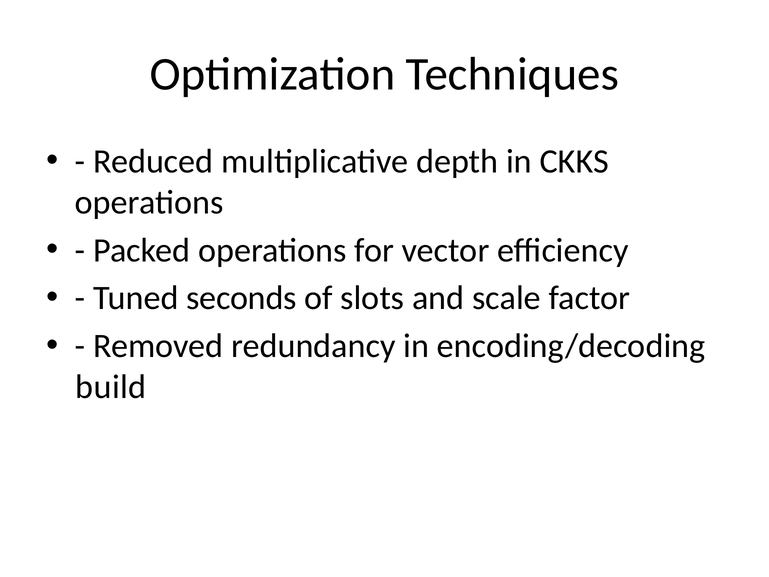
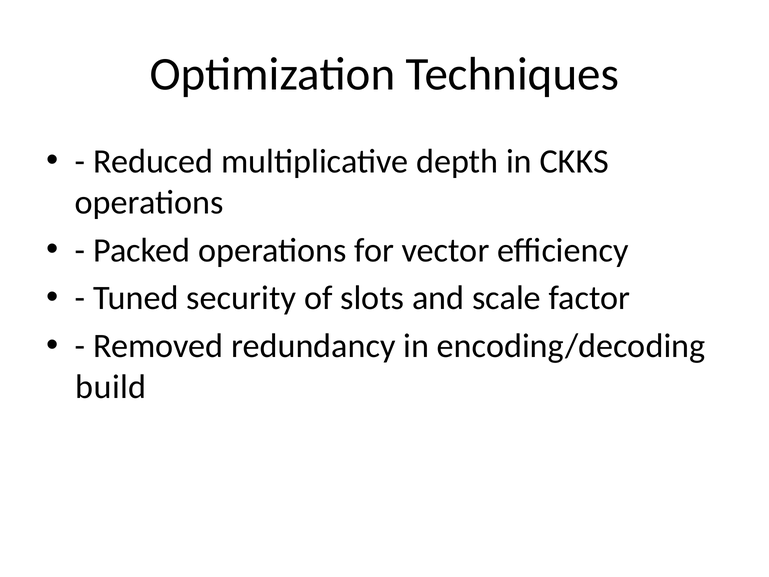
seconds: seconds -> security
